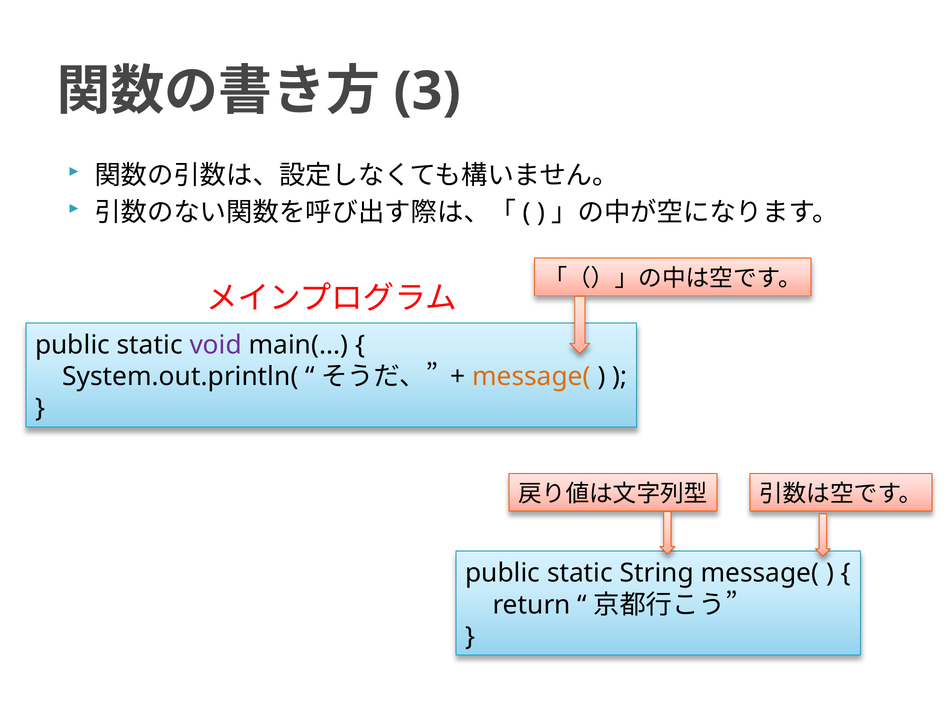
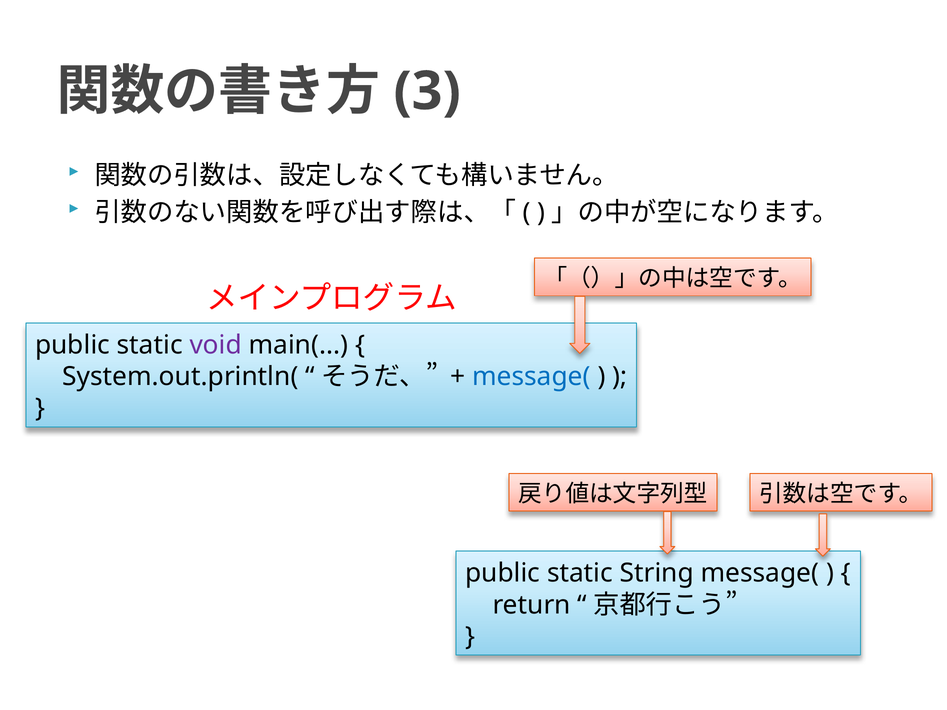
message( at (531, 377) colour: orange -> blue
